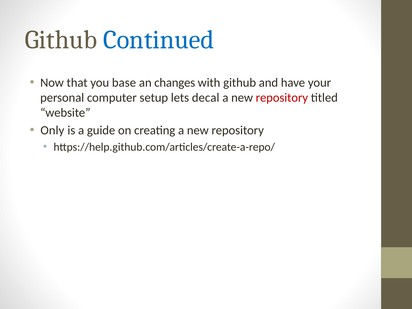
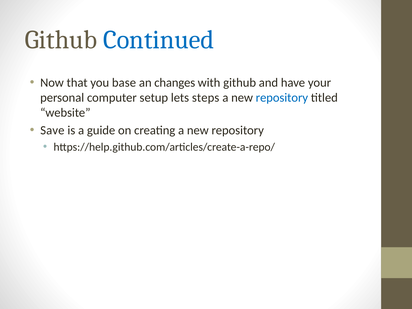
decal: decal -> steps
repository at (282, 98) colour: red -> blue
Only: Only -> Save
